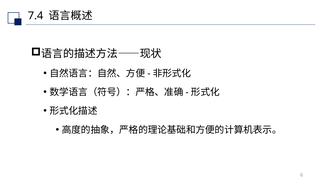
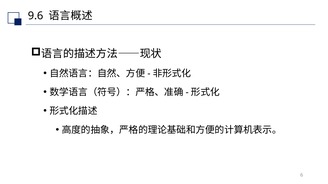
7.4: 7.4 -> 9.6
